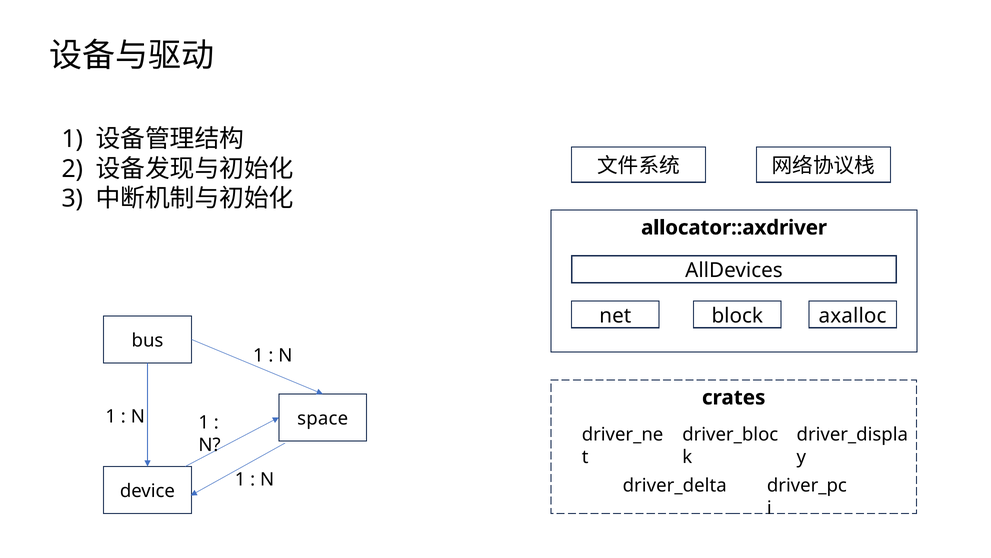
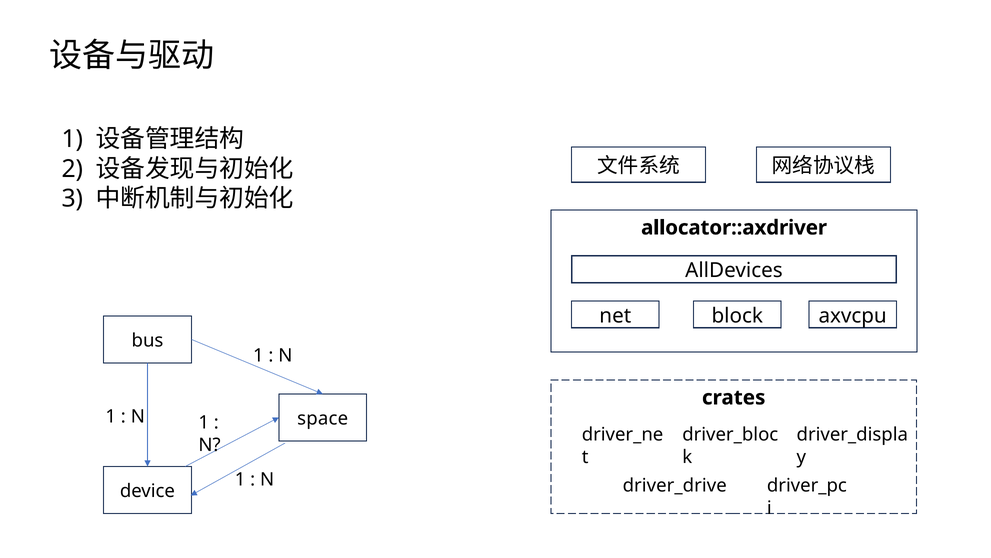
axalloc: axalloc -> axvcpu
driver_delta: driver_delta -> driver_drive
